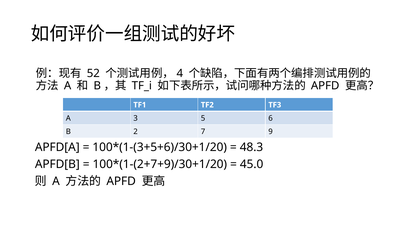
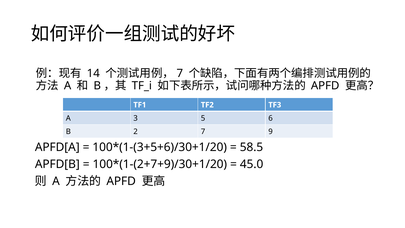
52: 52 -> 14
4 at (180, 73): 4 -> 7
48.3: 48.3 -> 58.5
